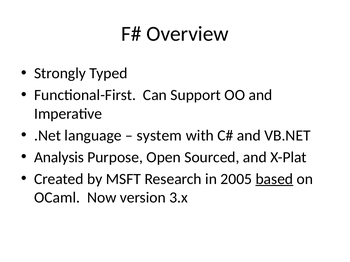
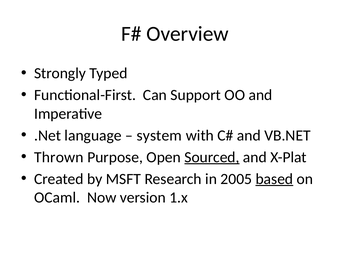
Analysis: Analysis -> Thrown
Sourced underline: none -> present
3.x: 3.x -> 1.x
